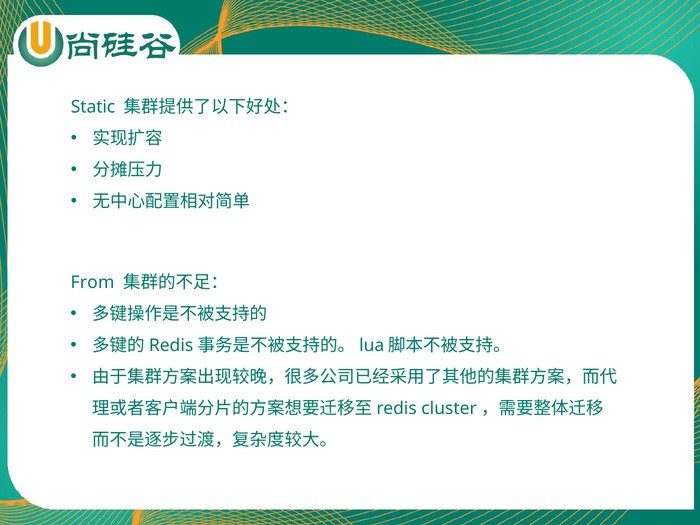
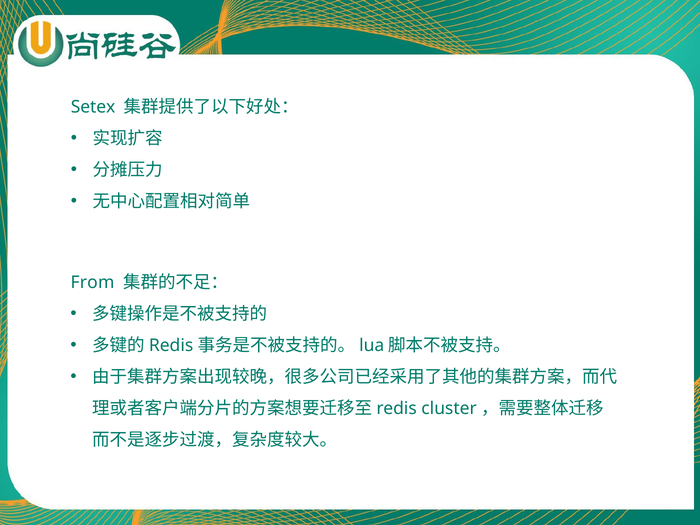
Static: Static -> Setex
